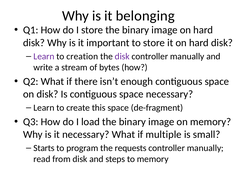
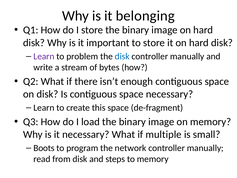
creation: creation -> problem
disk at (122, 56) colour: purple -> blue
Starts: Starts -> Boots
requests: requests -> network
